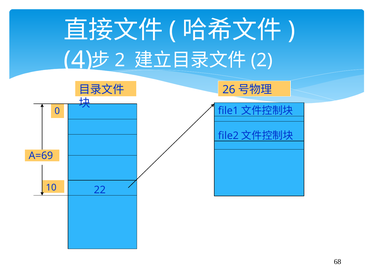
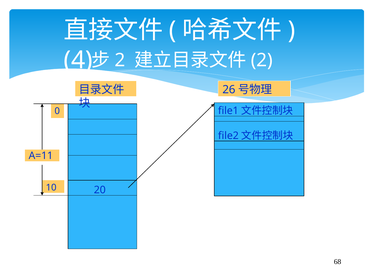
A=69: A=69 -> A=11
22: 22 -> 20
